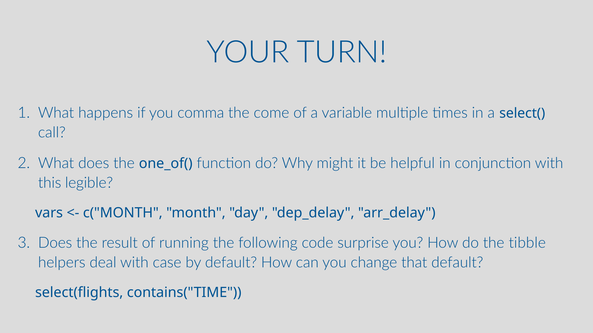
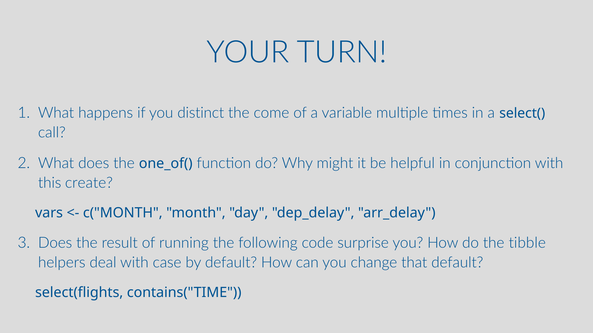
comma: comma -> distinct
legible: legible -> create
